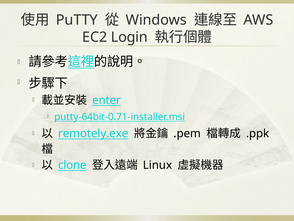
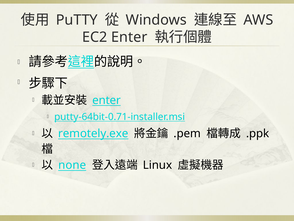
EC2 Login: Login -> Enter
clone: clone -> none
